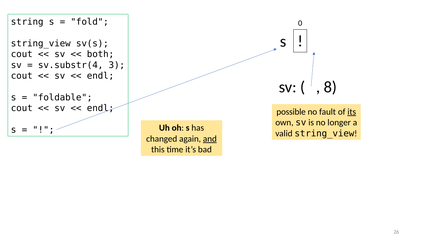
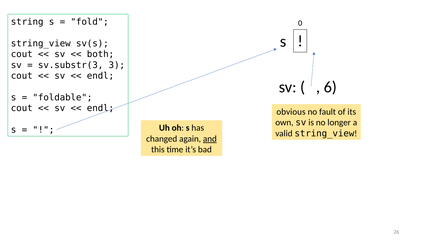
sv.substr(4: sv.substr(4 -> sv.substr(3
8: 8 -> 6
possible: possible -> obvious
its underline: present -> none
